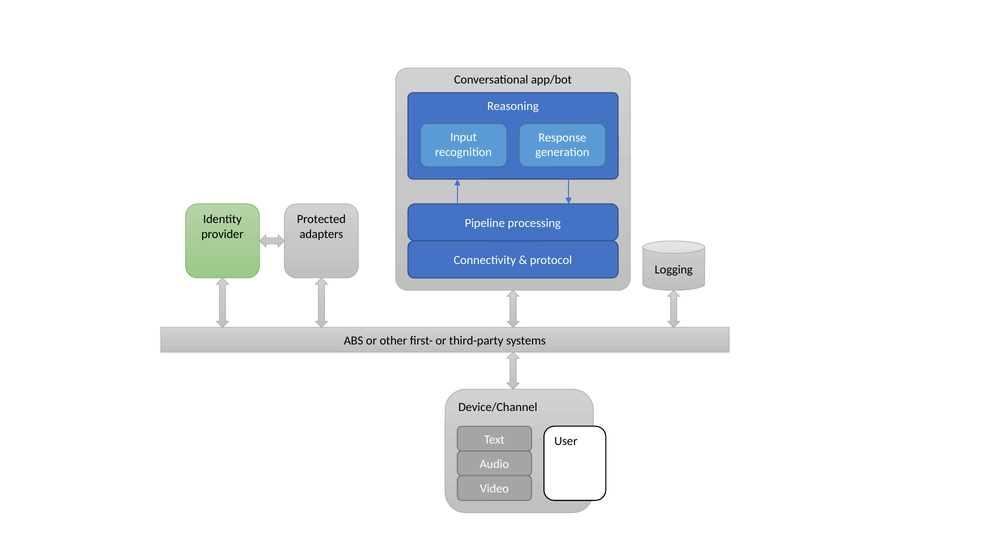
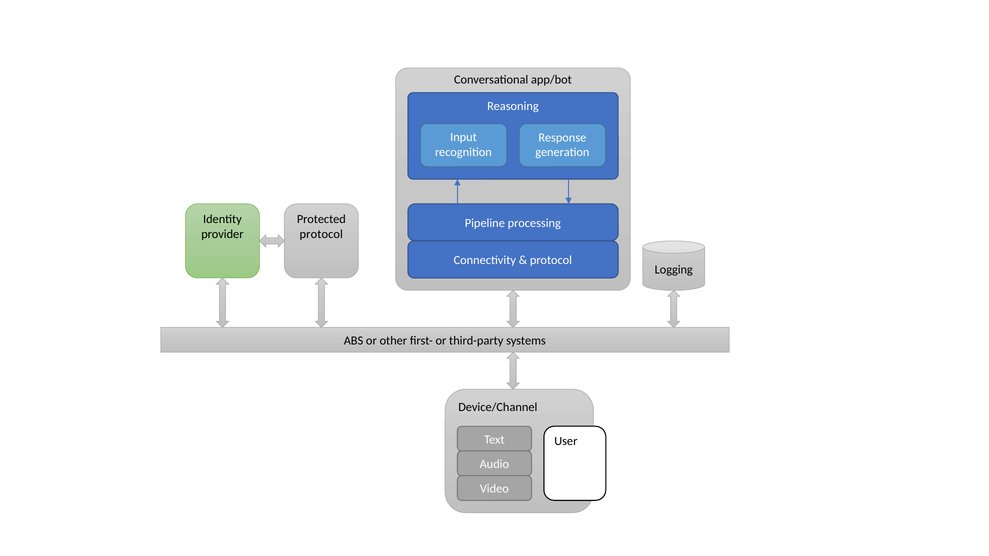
adapters at (321, 234): adapters -> protocol
